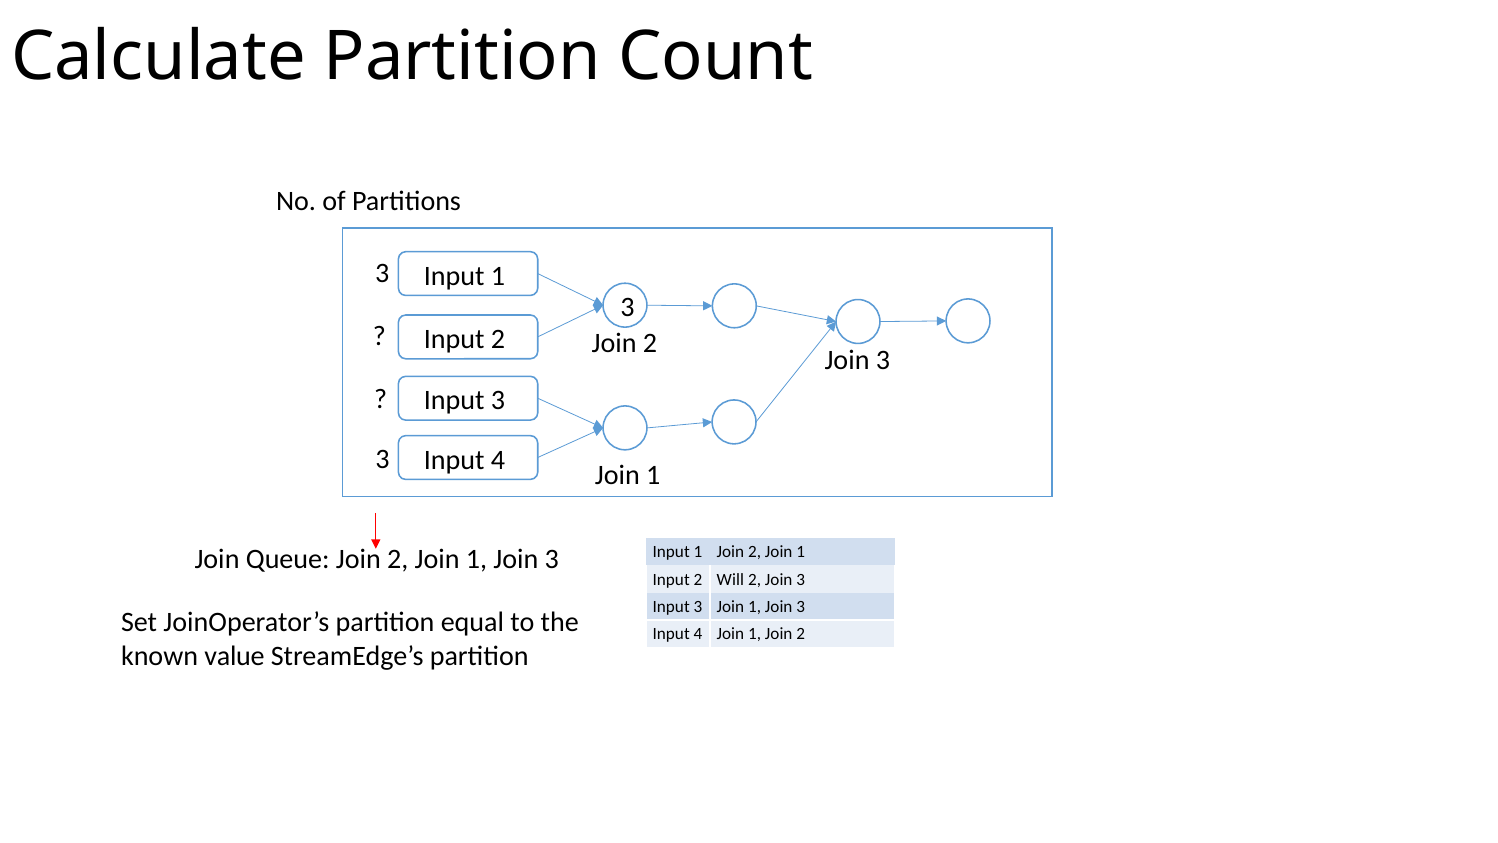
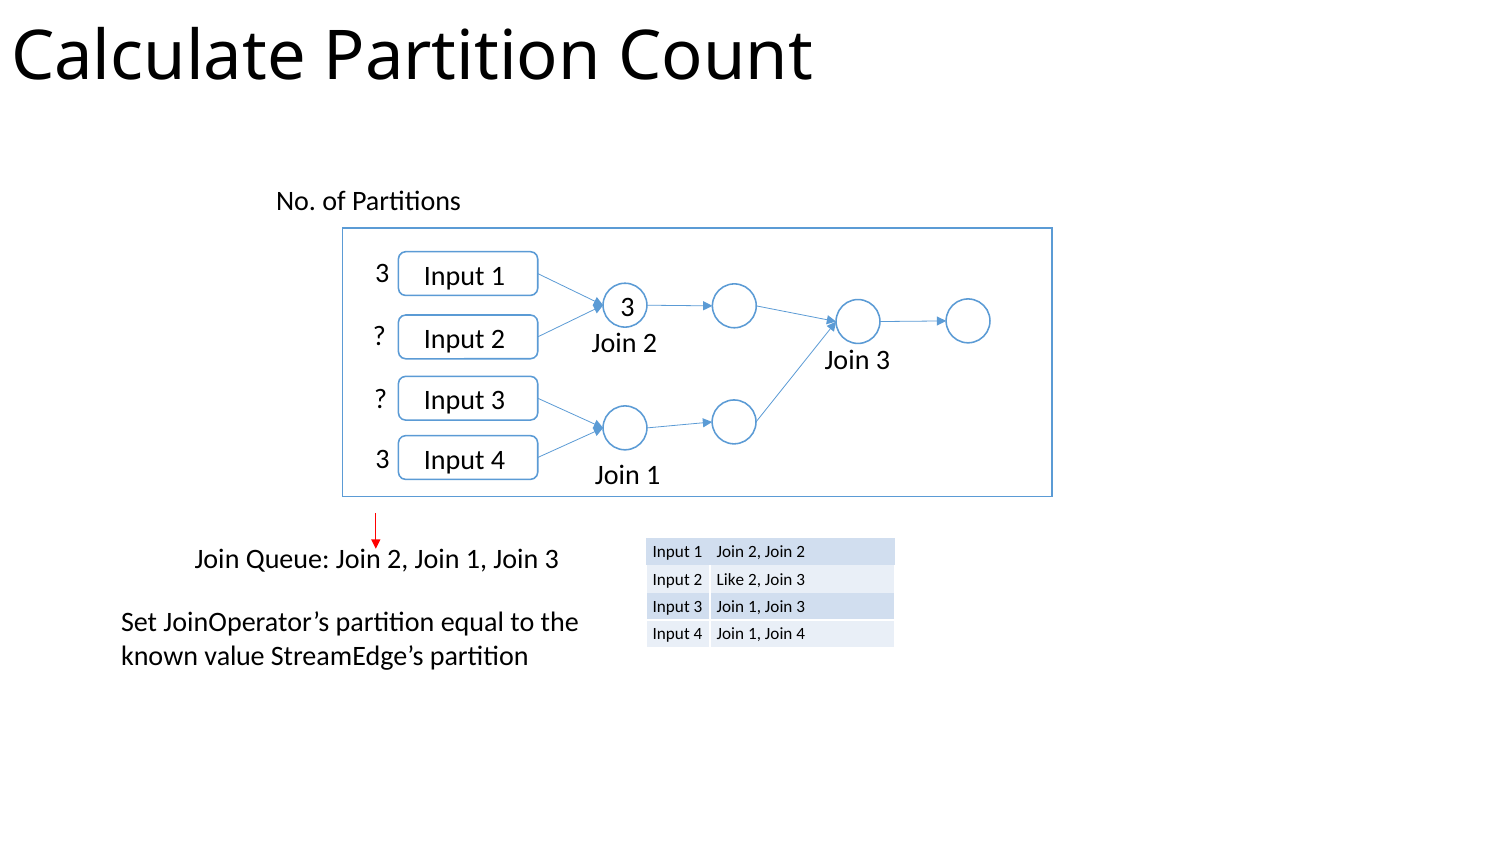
1 at (801, 552): 1 -> 2
Will: Will -> Like
2 at (801, 634): 2 -> 4
